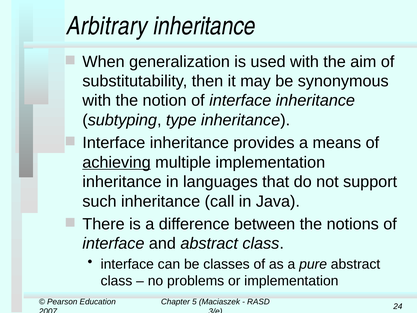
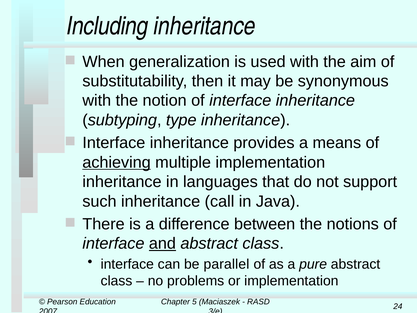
Arbitrary: Arbitrary -> Including
and underline: none -> present
classes: classes -> parallel
